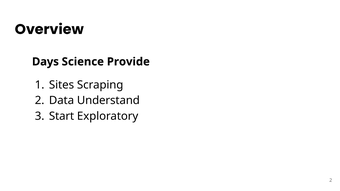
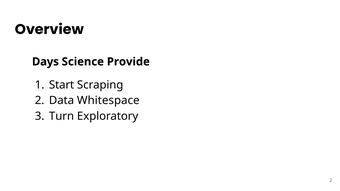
Sites: Sites -> Start
Understand: Understand -> Whitespace
Start: Start -> Turn
